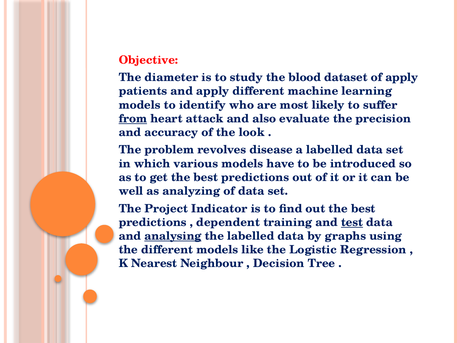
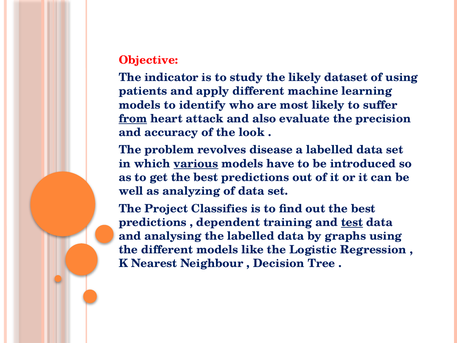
diameter: diameter -> indicator
the blood: blood -> likely
of apply: apply -> using
various underline: none -> present
Indicator: Indicator -> Classifies
analysing underline: present -> none
